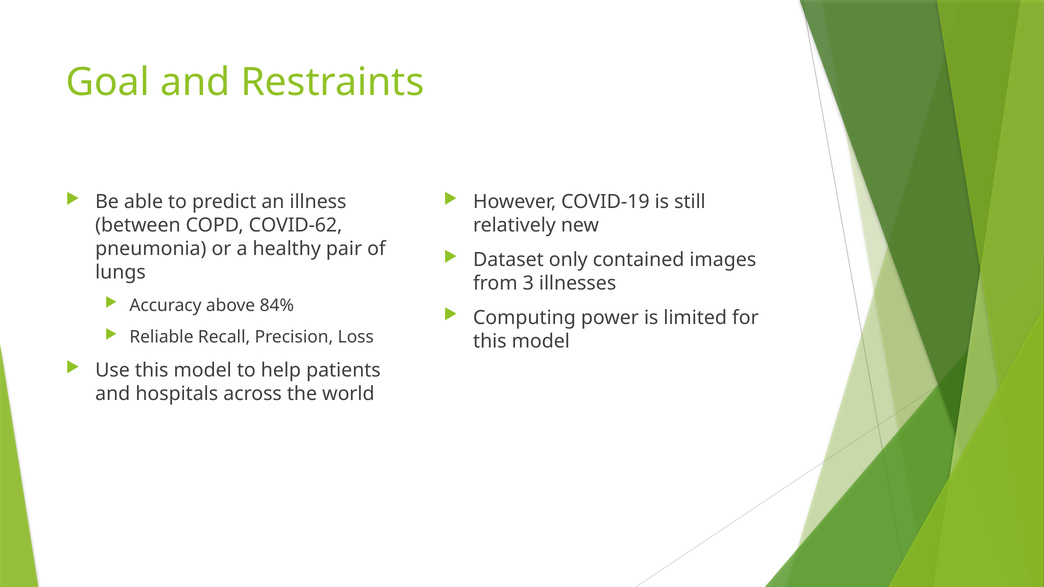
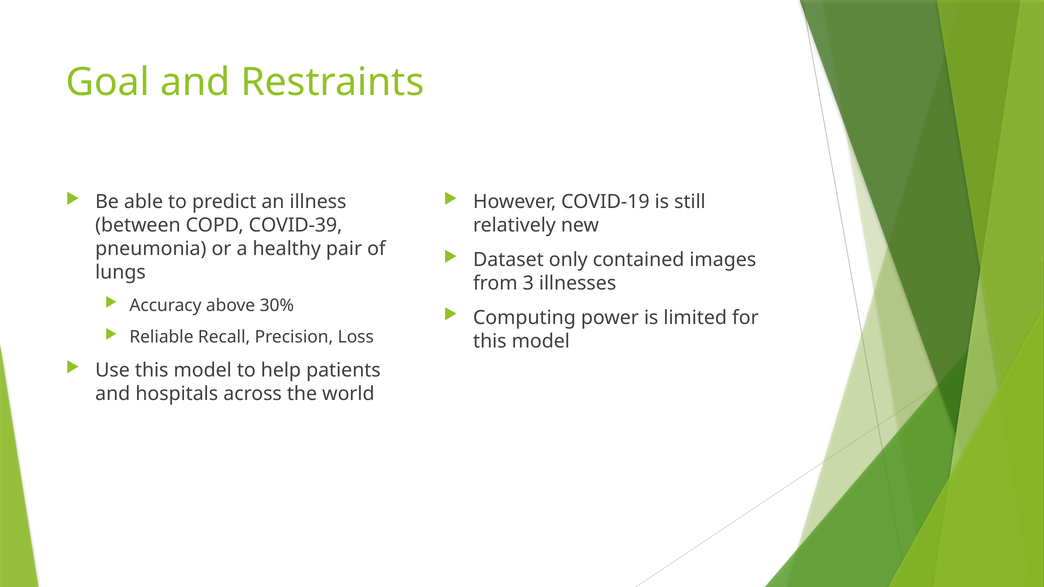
COVID-62: COVID-62 -> COVID-39
84%: 84% -> 30%
